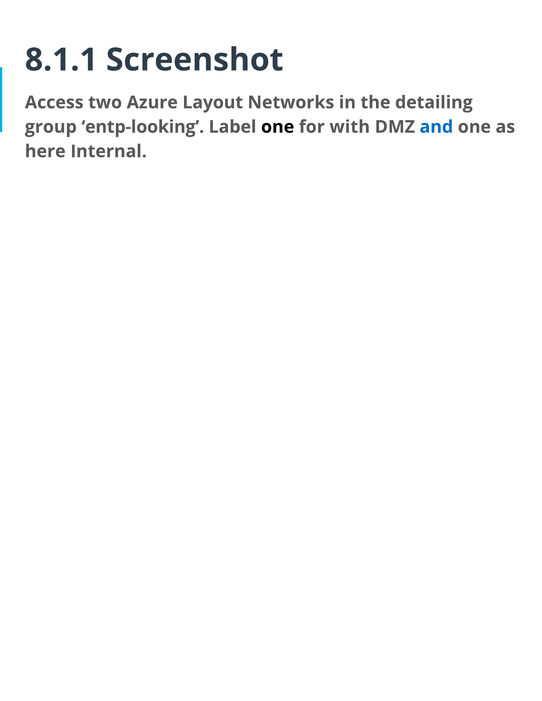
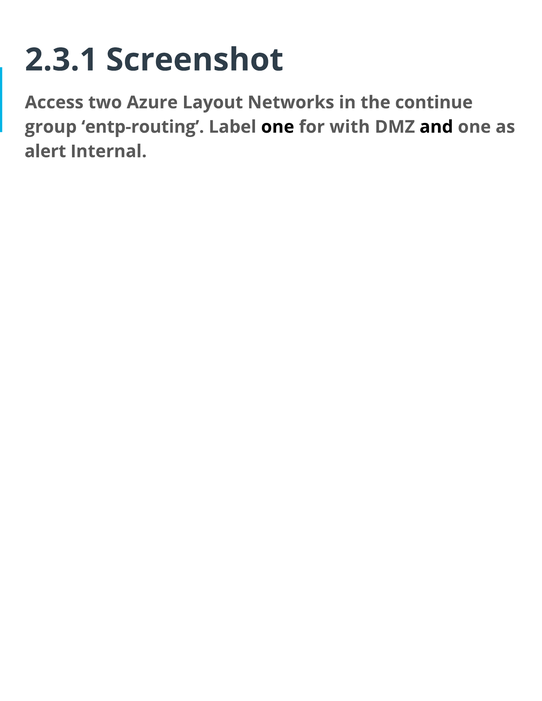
8.1.1: 8.1.1 -> 2.3.1
detailing: detailing -> continue
entp-looking: entp-looking -> entp-routing
and colour: blue -> black
here: here -> alert
